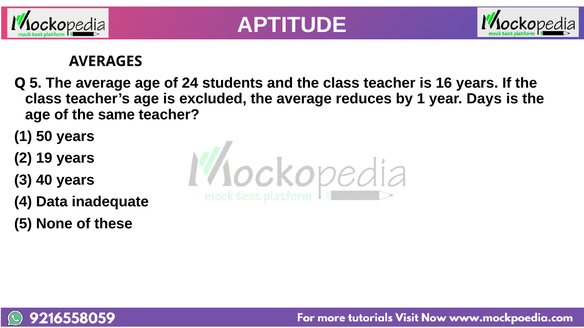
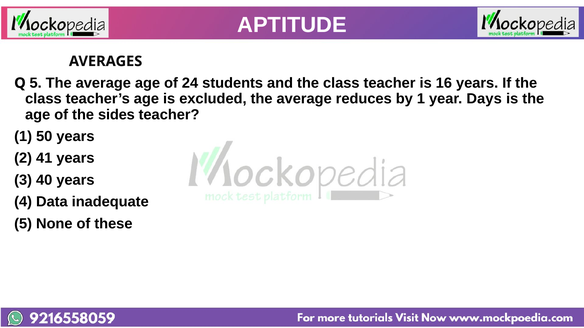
same: same -> sides
19: 19 -> 41
